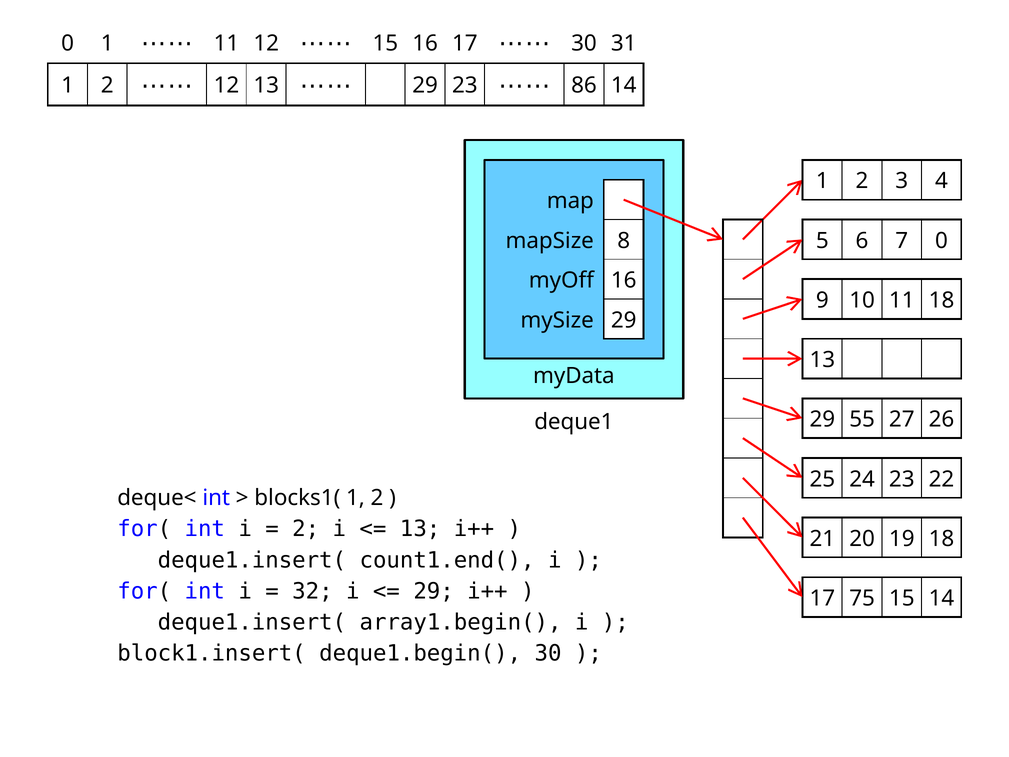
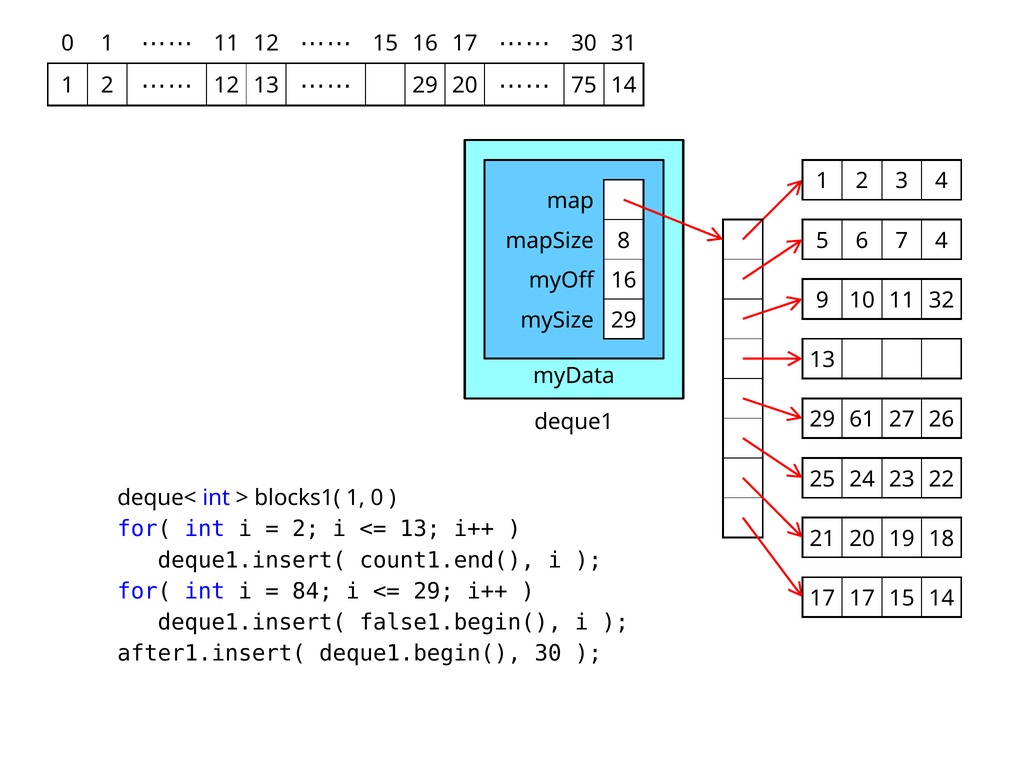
29 23: 23 -> 20
86: 86 -> 75
7 0: 0 -> 4
11 18: 18 -> 32
55: 55 -> 61
2 at (377, 498): 2 -> 0
32: 32 -> 84
17 75: 75 -> 17
array1.begin(: array1.begin( -> false1.begin(
block1.insert(: block1.insert( -> after1.insert(
